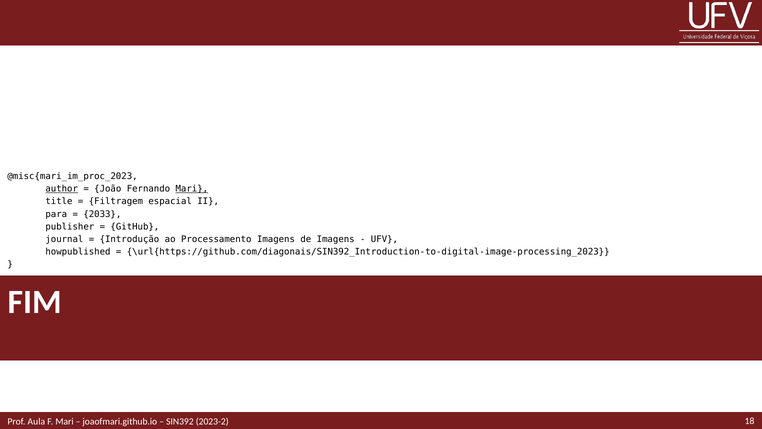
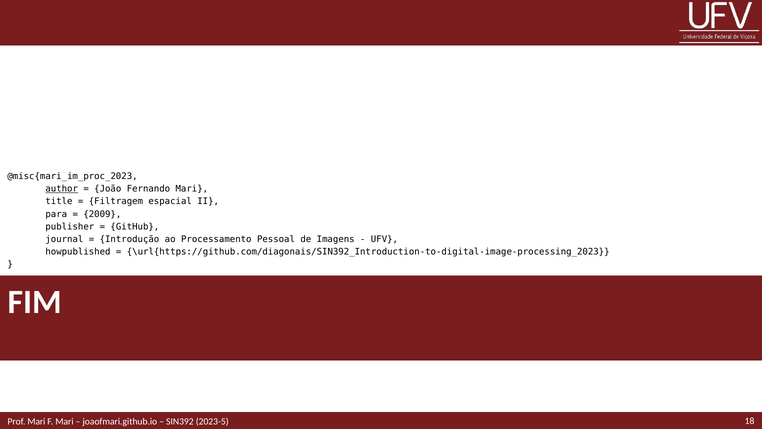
Mari at (192, 189) underline: present -> none
2033: 2033 -> 2009
Processamento Imagens: Imagens -> Pessoal
Prof Aula: Aula -> Mari
2023-2: 2023-2 -> 2023-5
